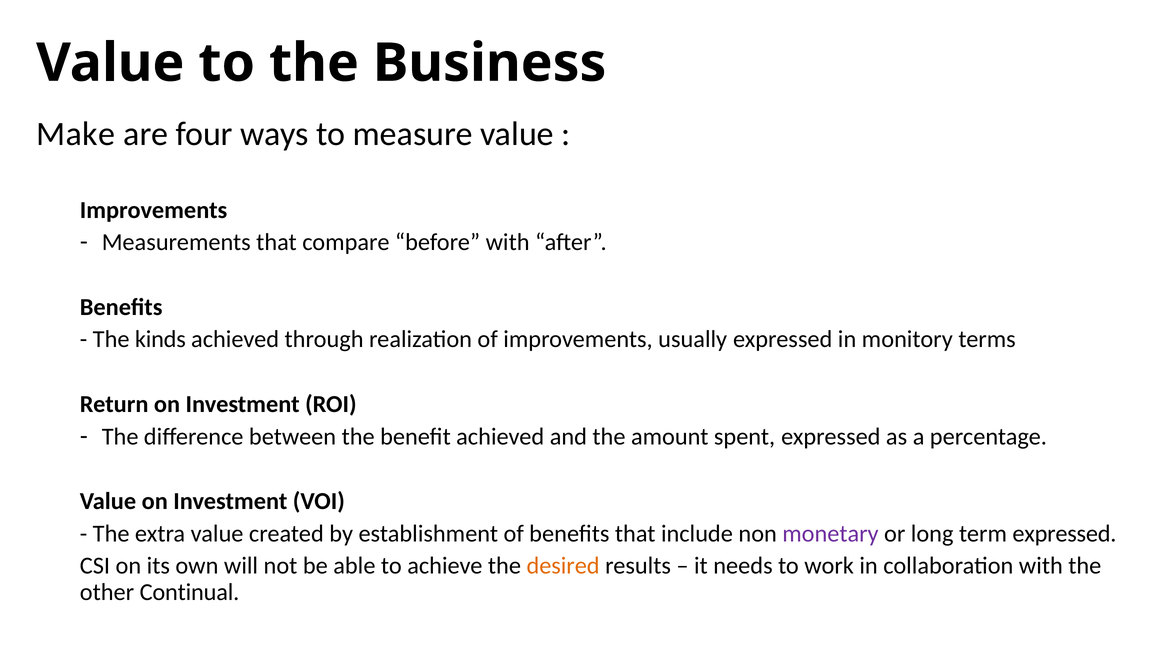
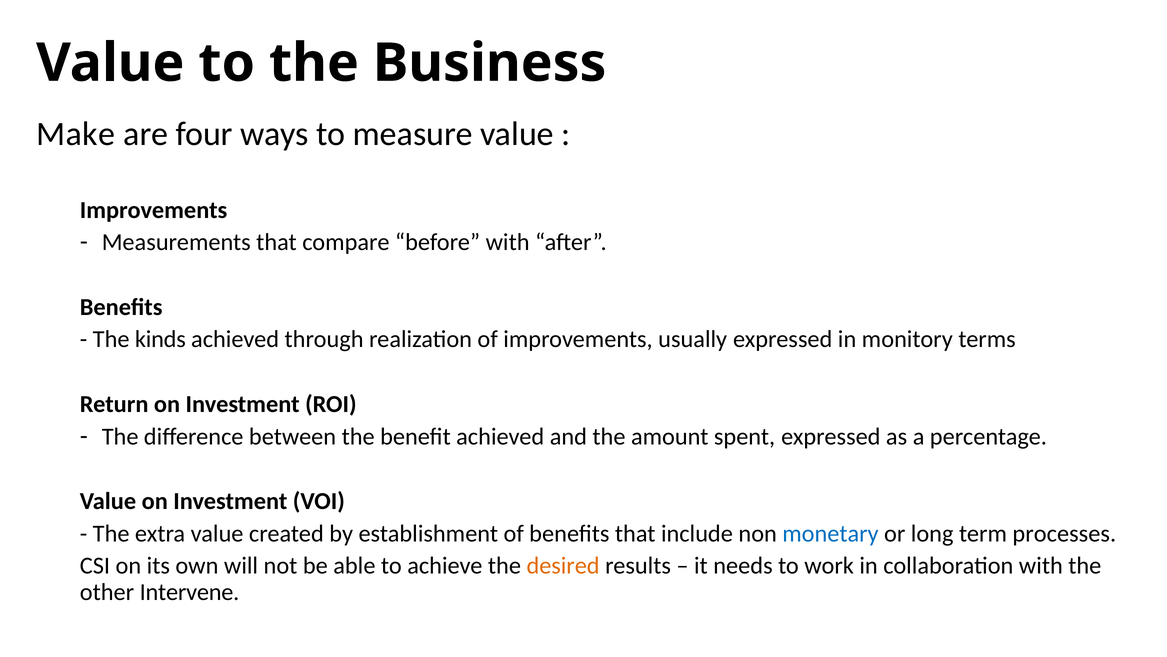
monetary colour: purple -> blue
term expressed: expressed -> processes
Continual: Continual -> Intervene
